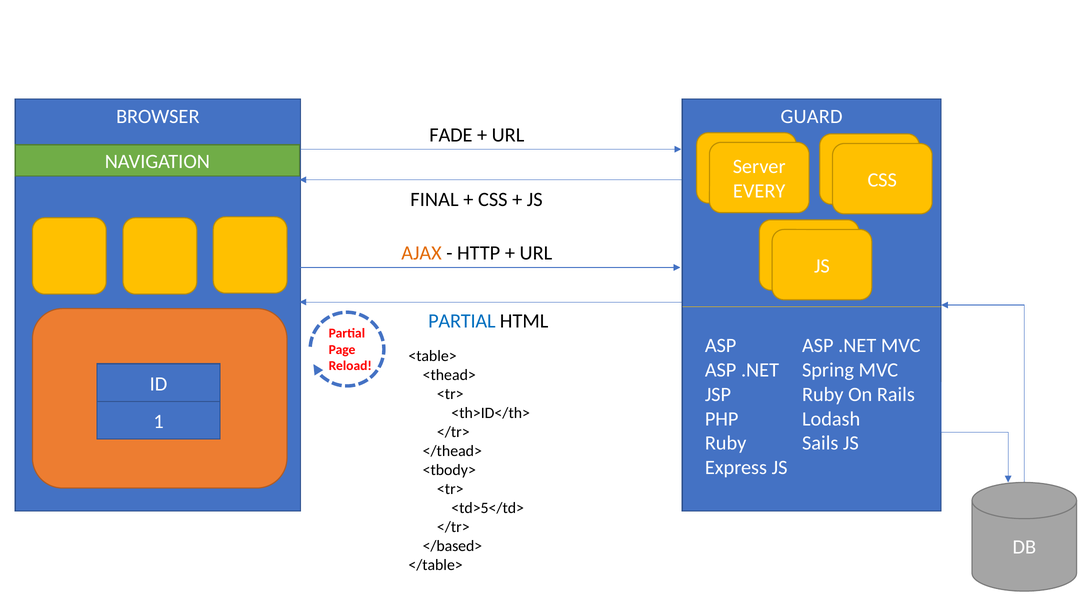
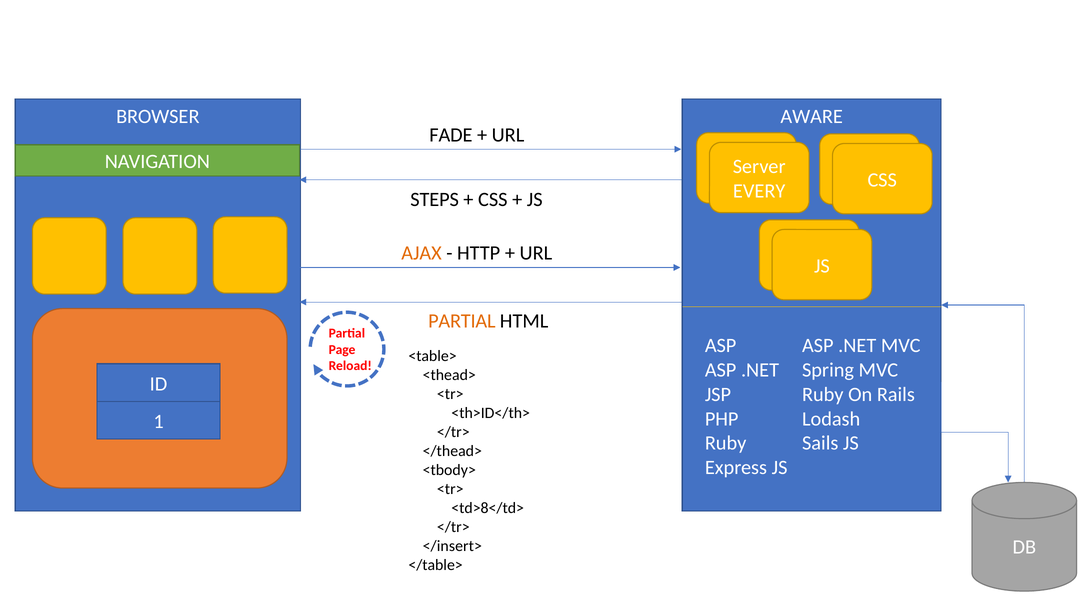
GUARD: GUARD -> AWARE
FINAL: FINAL -> STEPS
PARTIAL at (462, 321) colour: blue -> orange
<td>5</td>: <td>5</td> -> <td>8</td>
</based>: </based> -> </insert>
